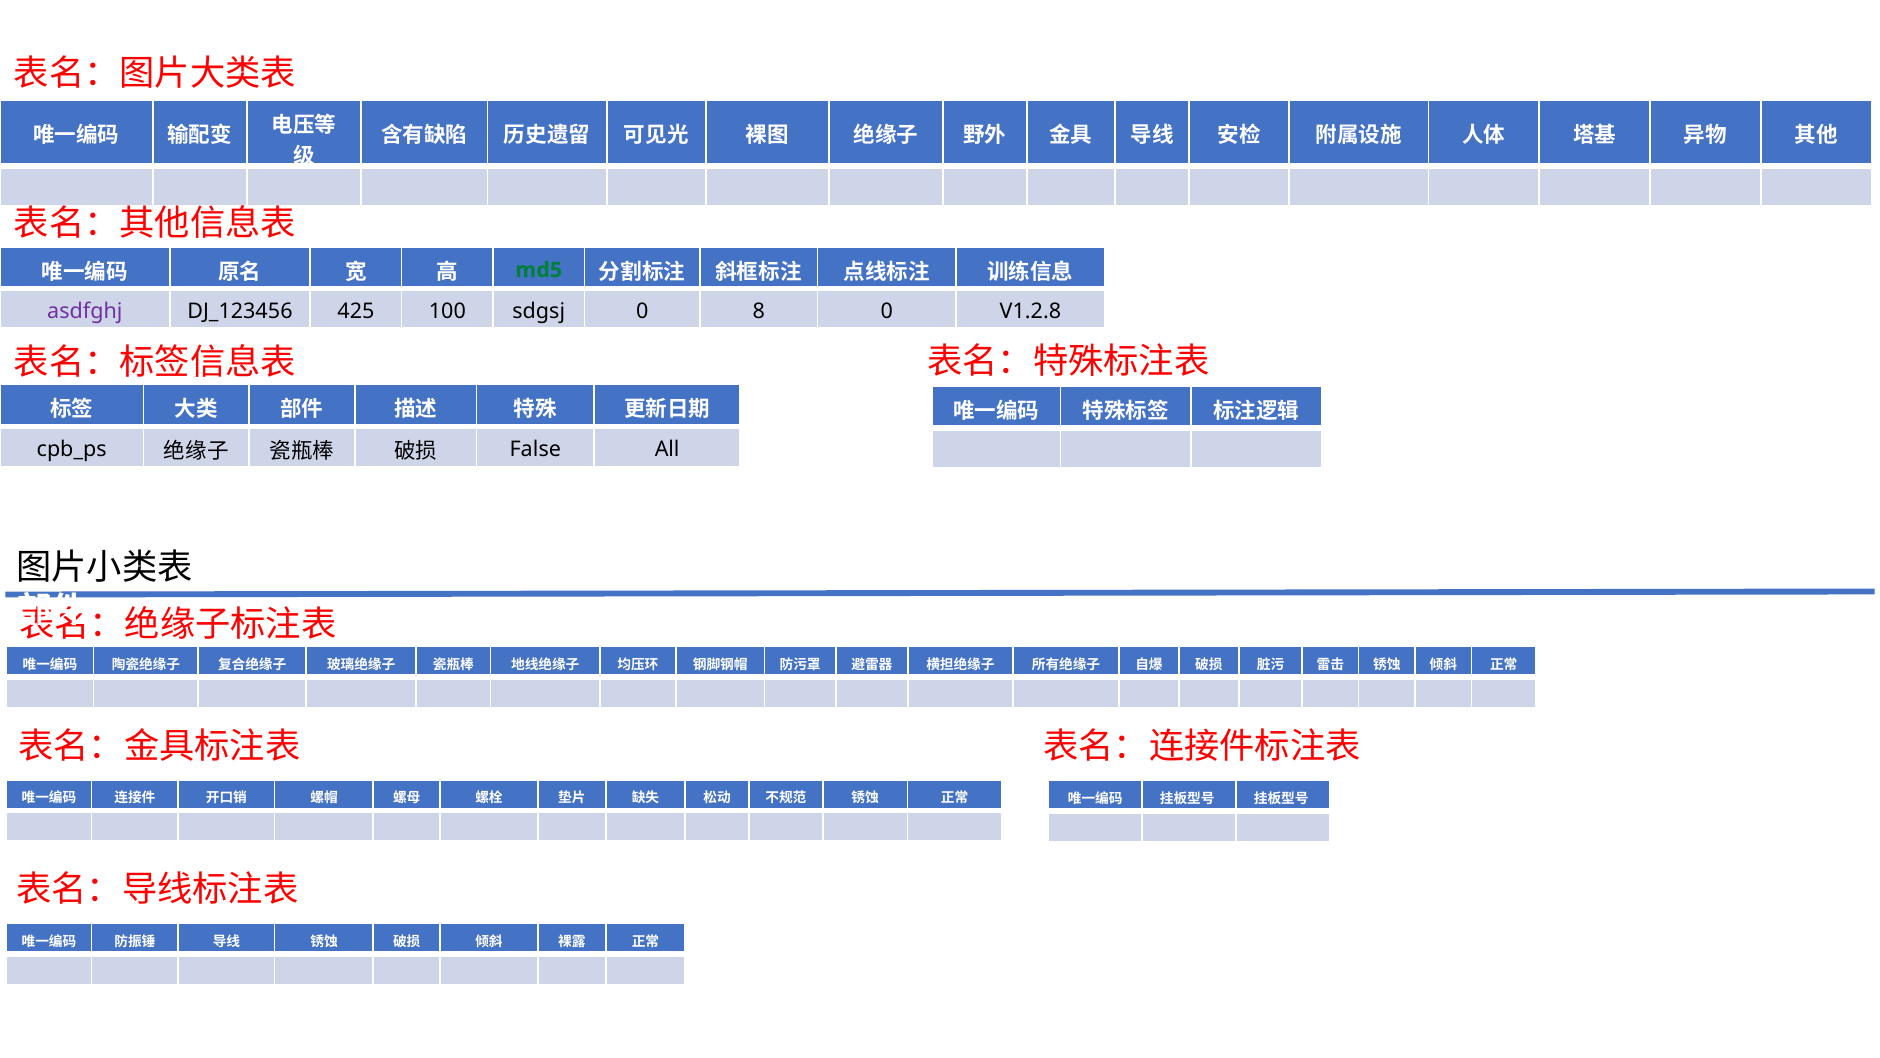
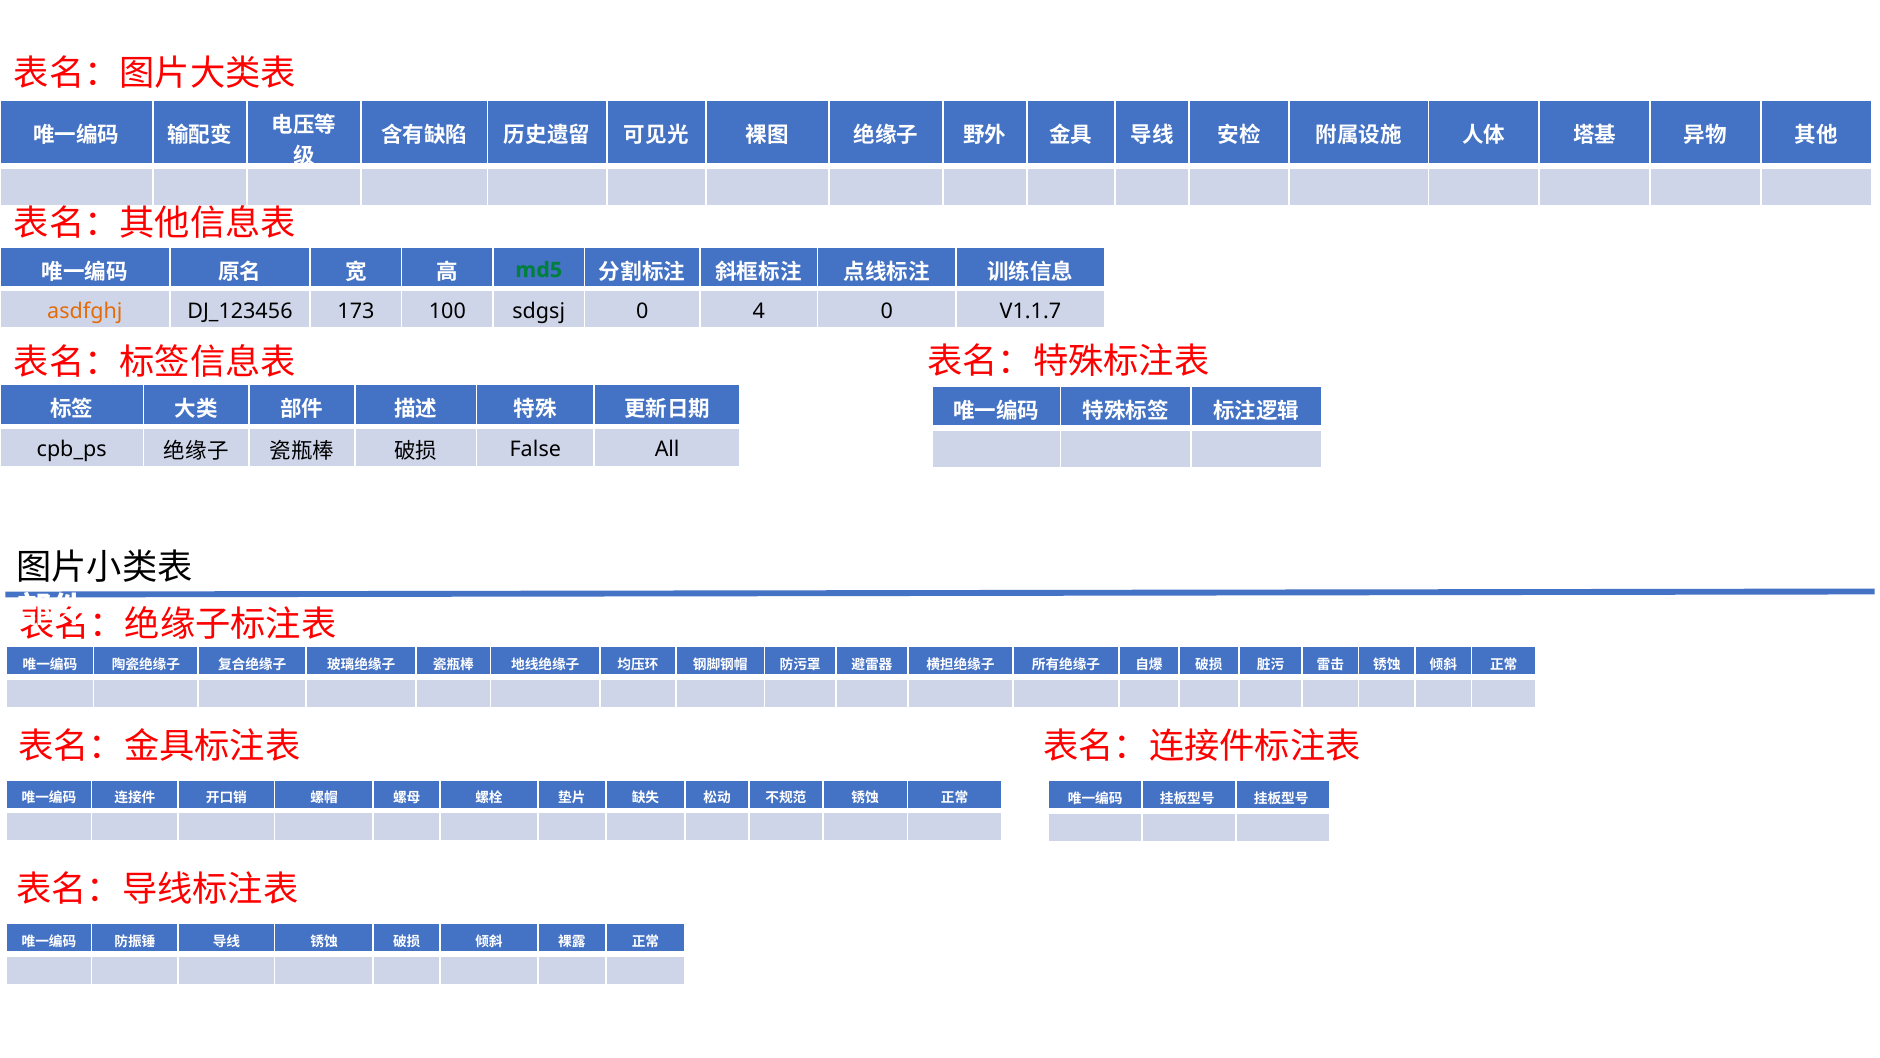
asdfghj colour: purple -> orange
425: 425 -> 173
8: 8 -> 4
V1.2.8: V1.2.8 -> V1.1.7
